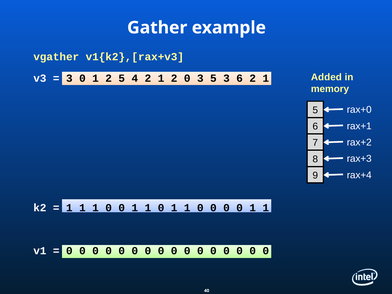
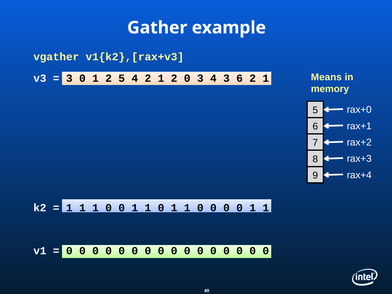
Added: Added -> Means
3 5: 5 -> 4
